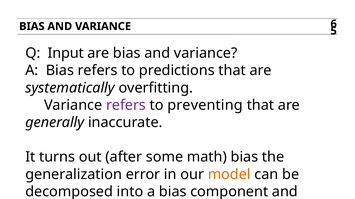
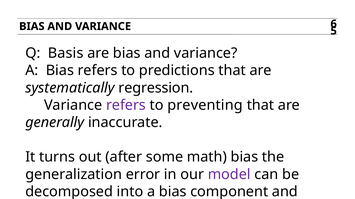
Input: Input -> Basis
overfitting: overfitting -> regression
model colour: orange -> purple
